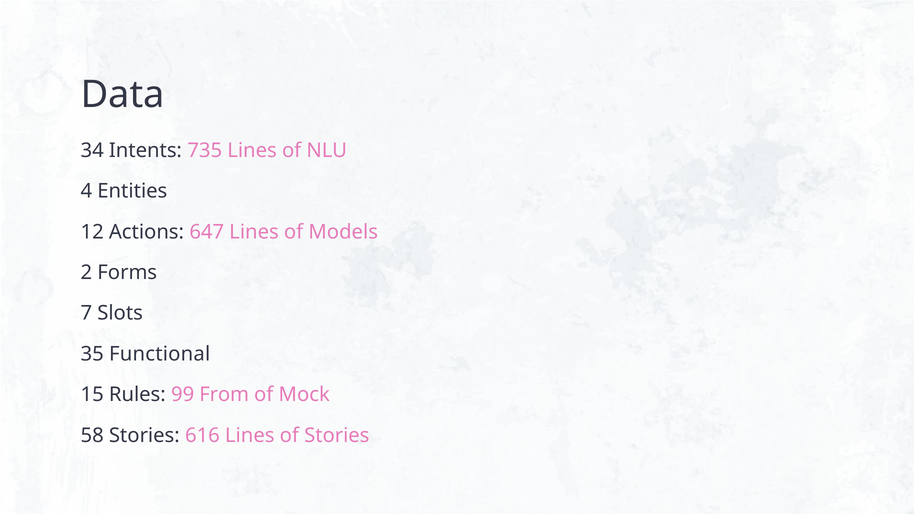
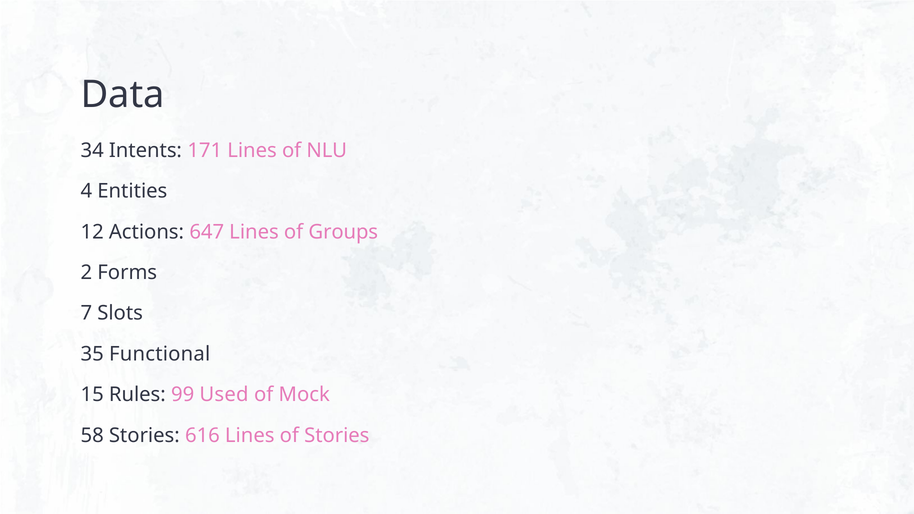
735: 735 -> 171
Models: Models -> Groups
From: From -> Used
